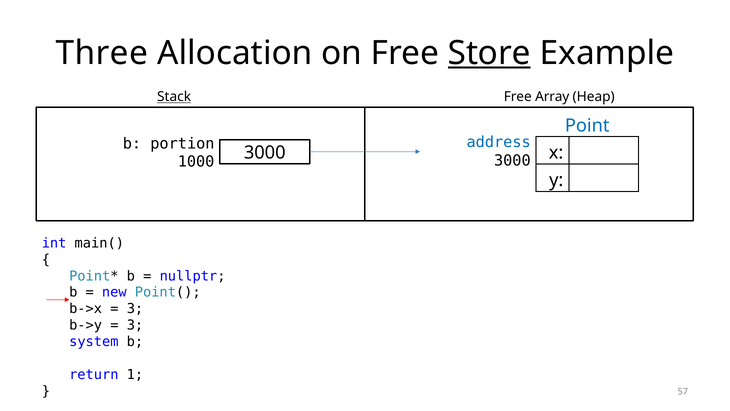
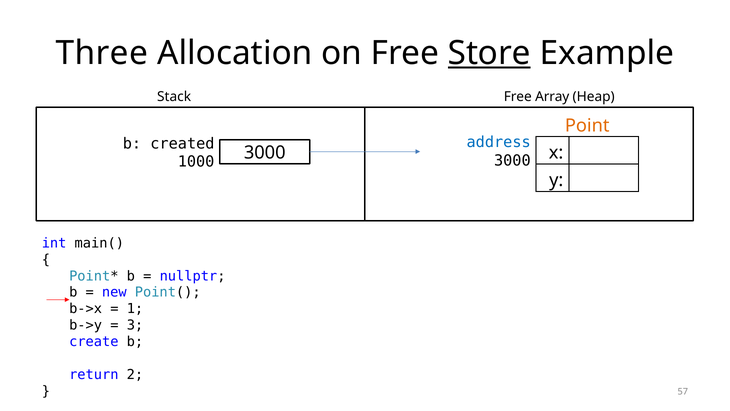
Stack underline: present -> none
Point colour: blue -> orange
portion: portion -> created
3 at (135, 309): 3 -> 1
system: system -> create
1: 1 -> 2
